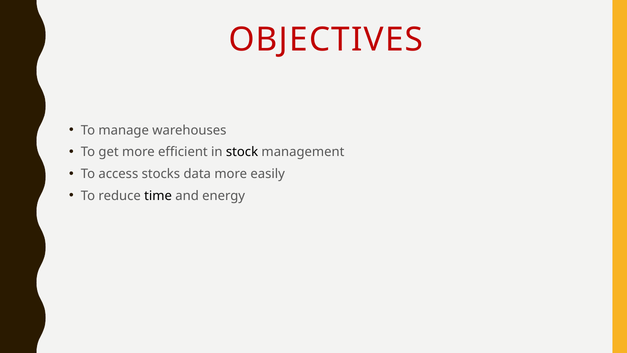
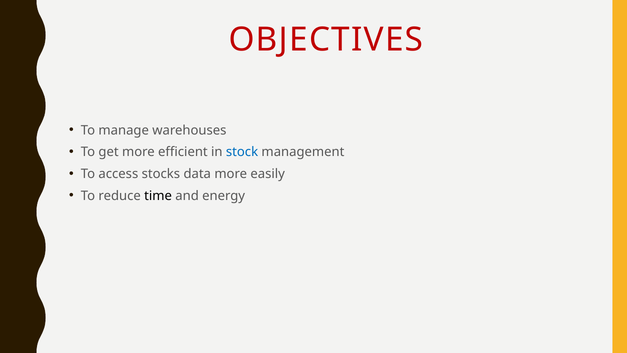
stock colour: black -> blue
